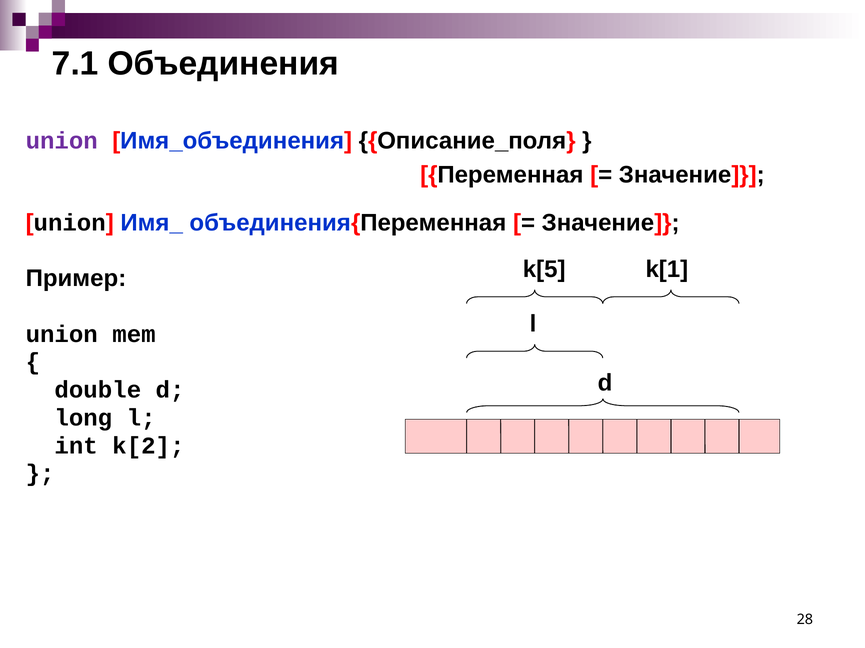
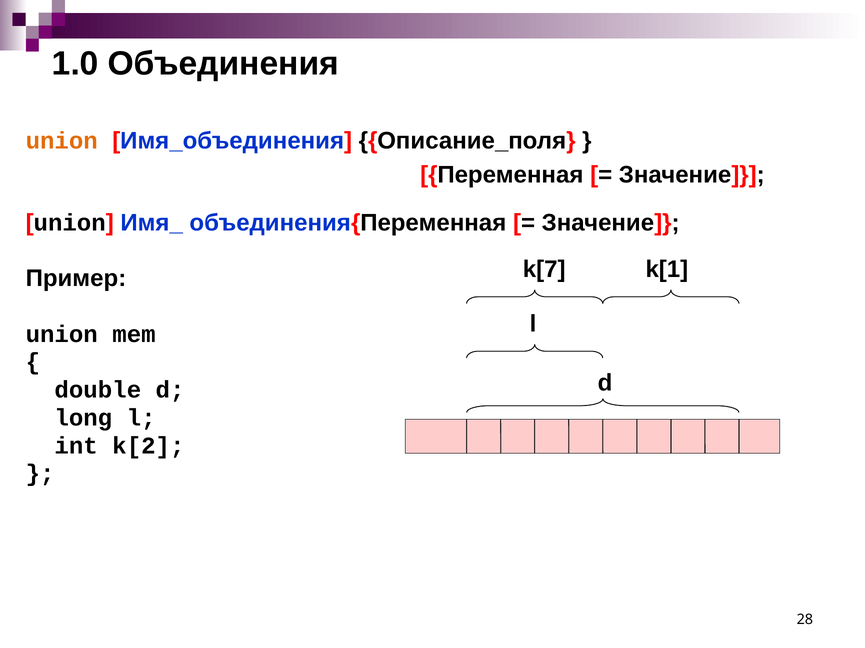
7.1: 7.1 -> 1.0
union at (62, 141) colour: purple -> orange
k[5: k[5 -> k[7
